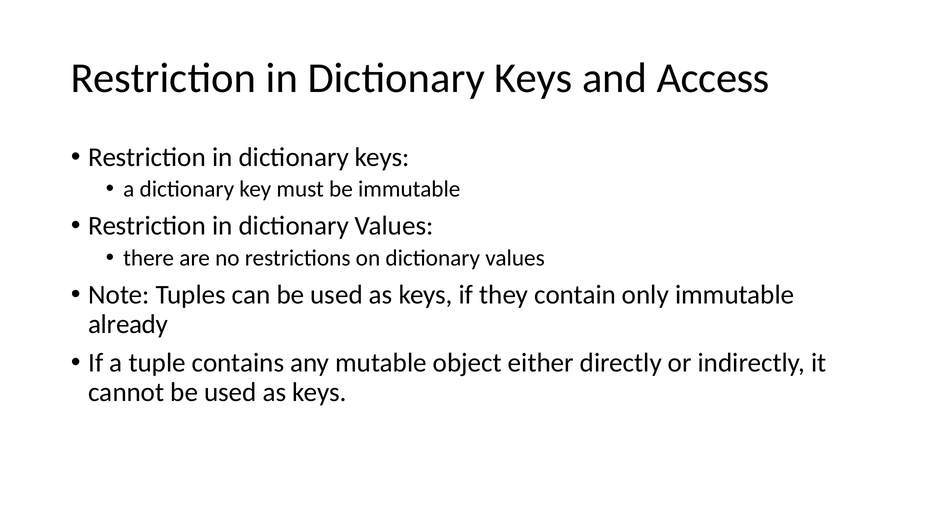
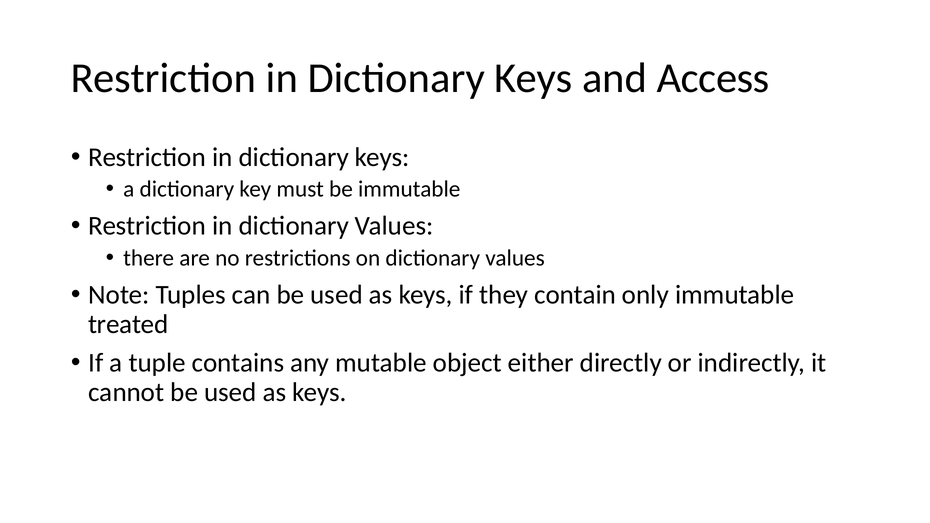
already: already -> treated
